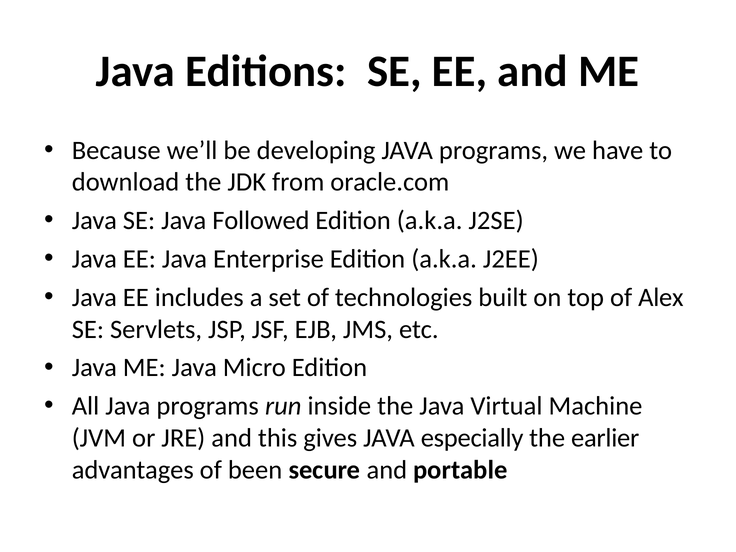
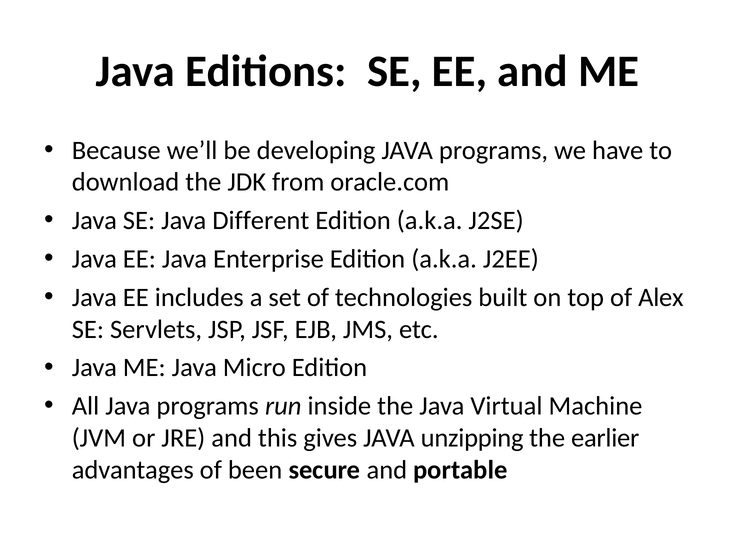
Followed: Followed -> Different
especially: especially -> unzipping
